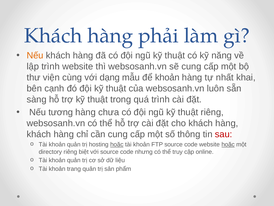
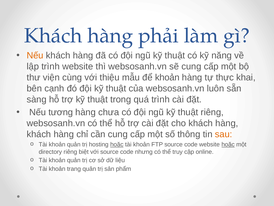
dạng: dạng -> thiệu
nhất: nhất -> thực
sau colour: red -> orange
